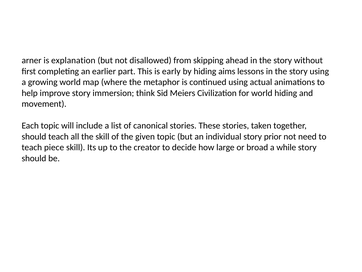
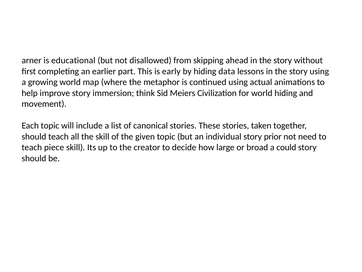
explanation: explanation -> educational
aims: aims -> data
while: while -> could
